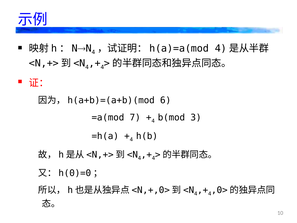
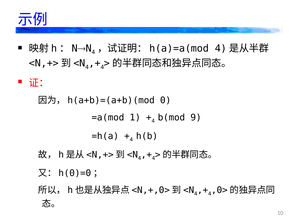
6: 6 -> 0
7: 7 -> 1
3: 3 -> 9
